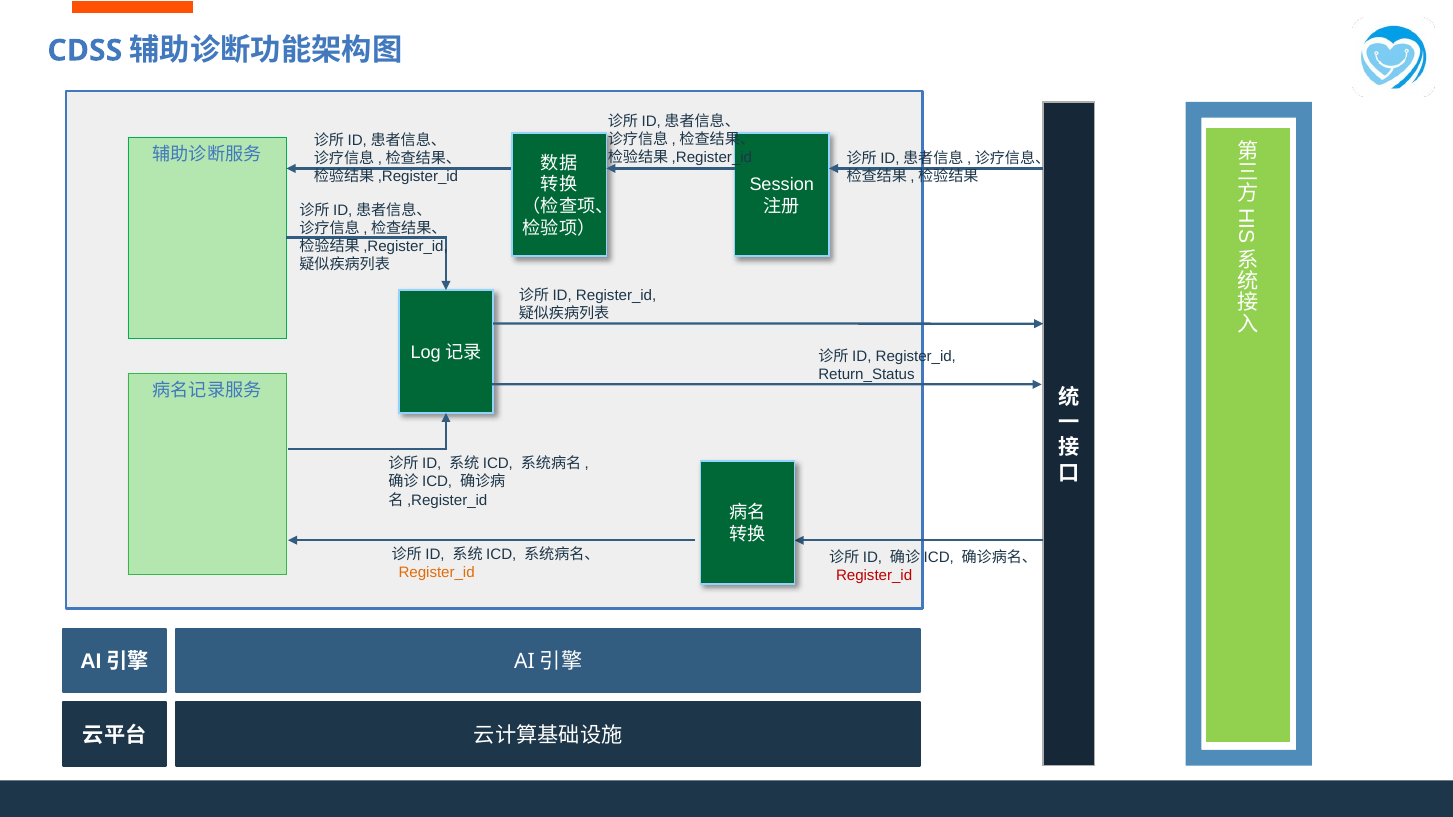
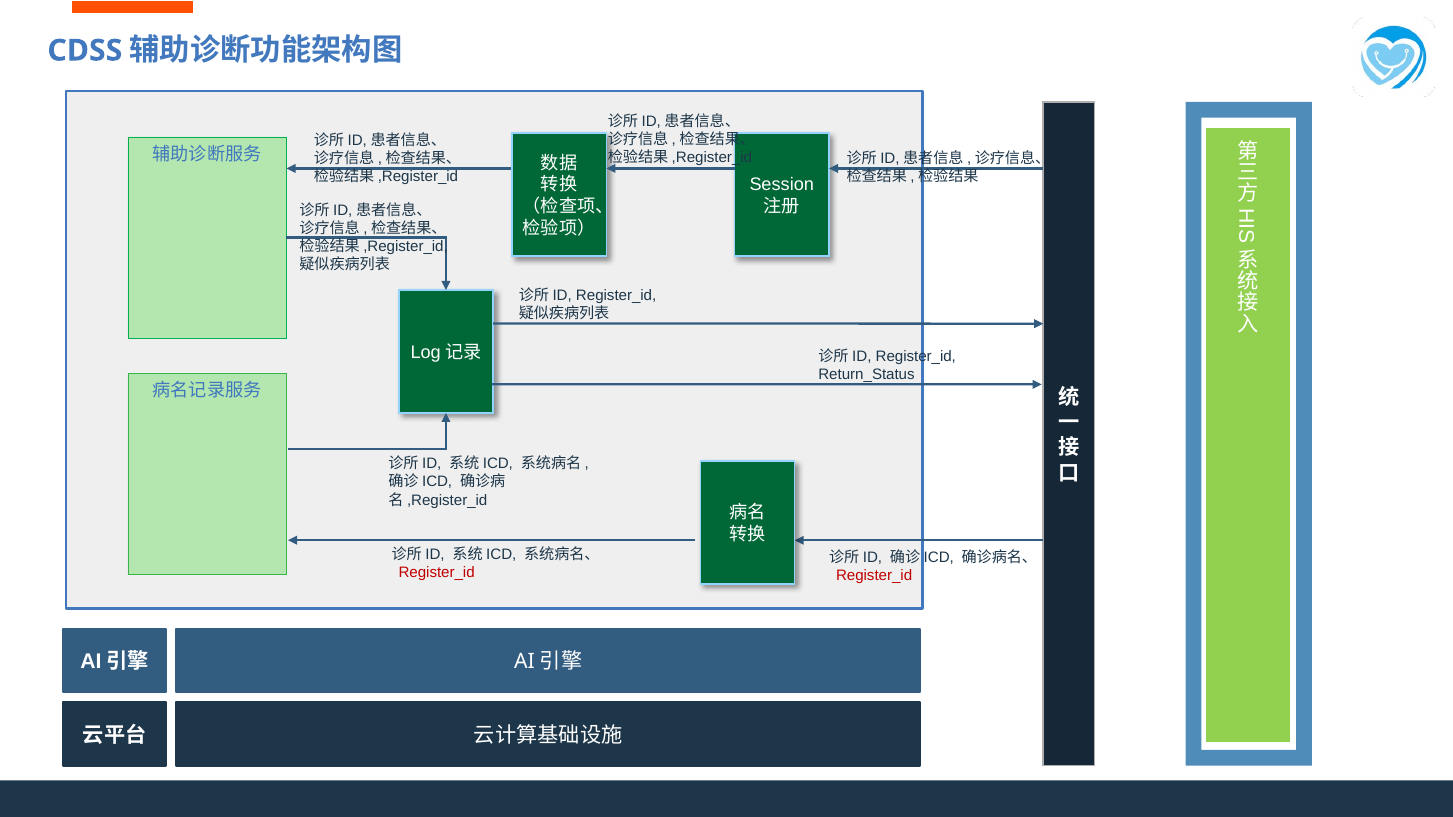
Register_id at (437, 573) colour: orange -> red
